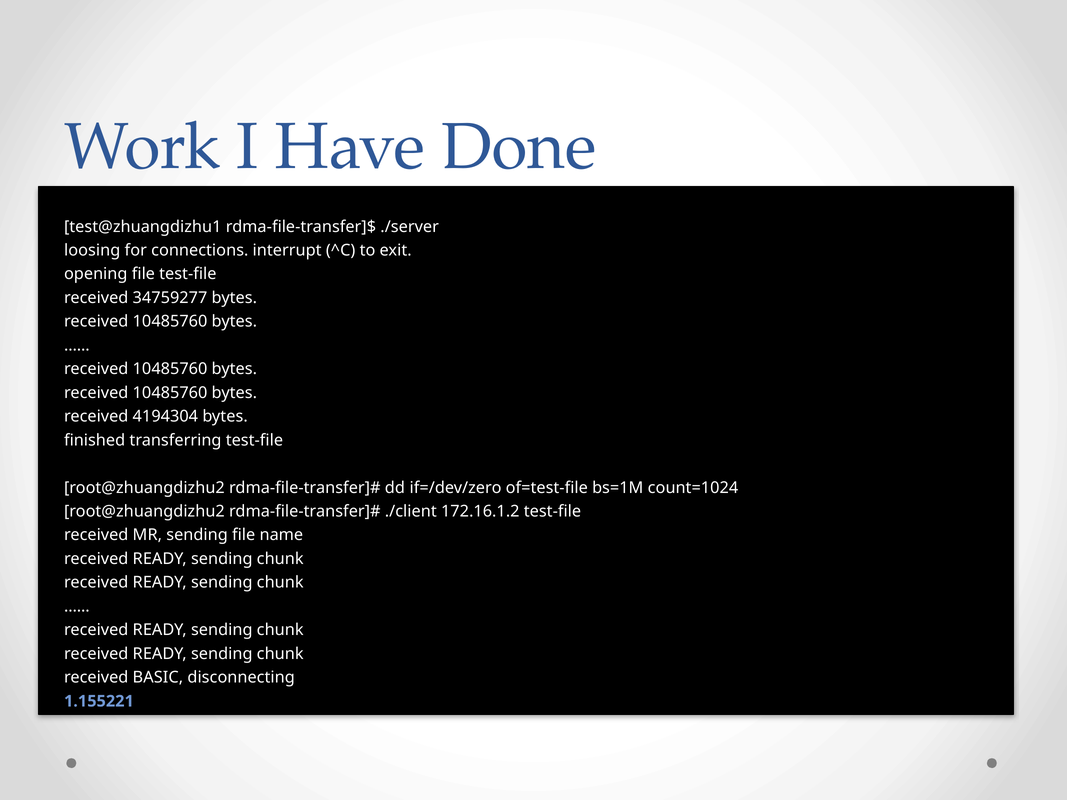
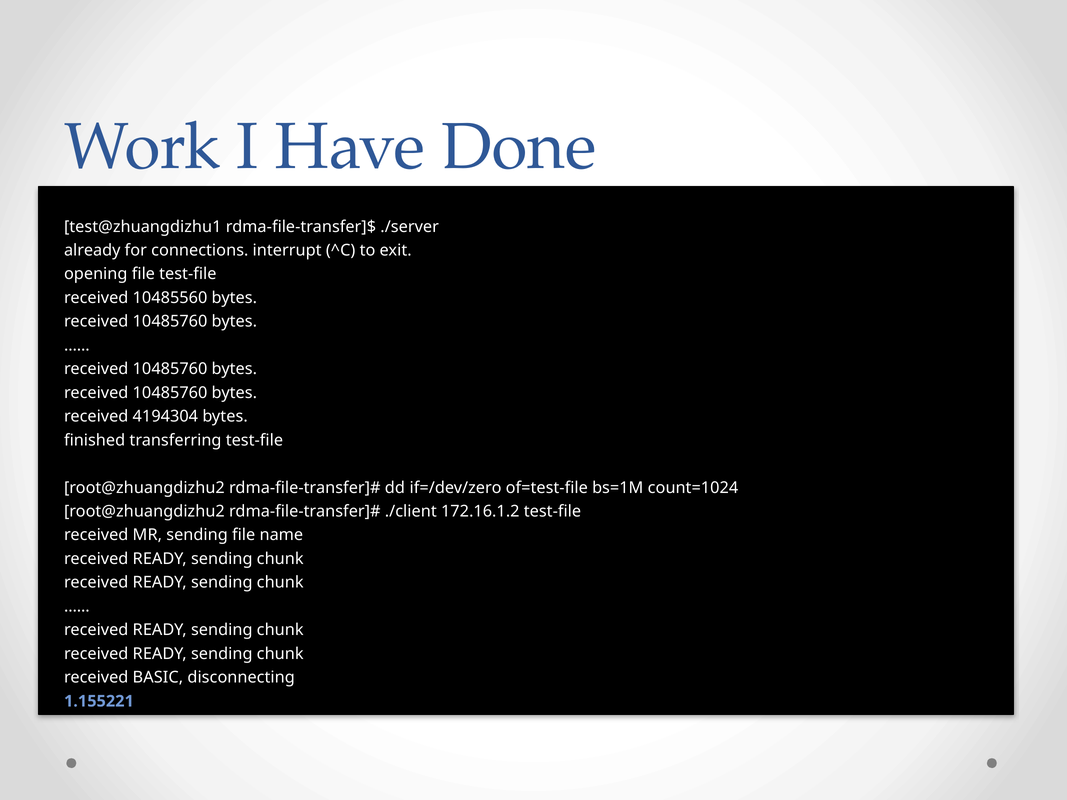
loosing: loosing -> already
34759277: 34759277 -> 10485560
